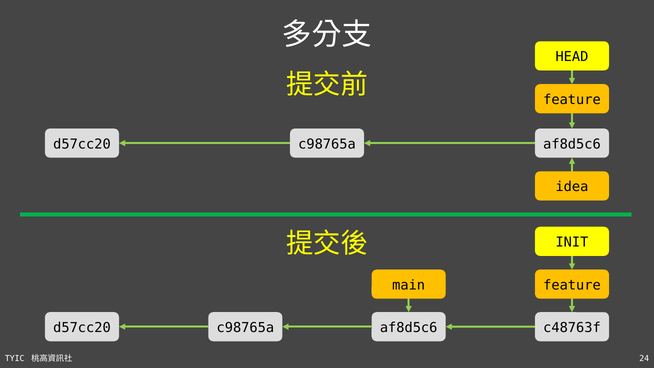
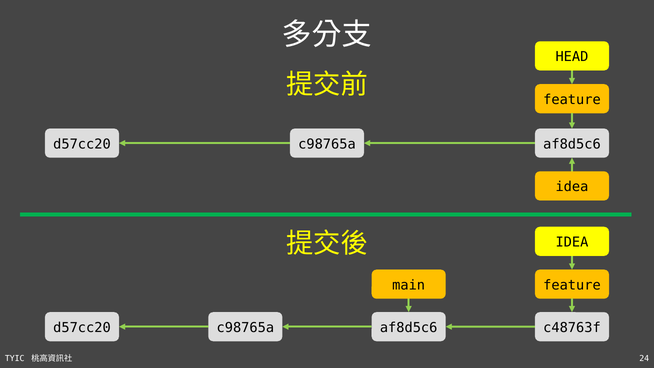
INIT at (572, 242): INIT -> IDEA
